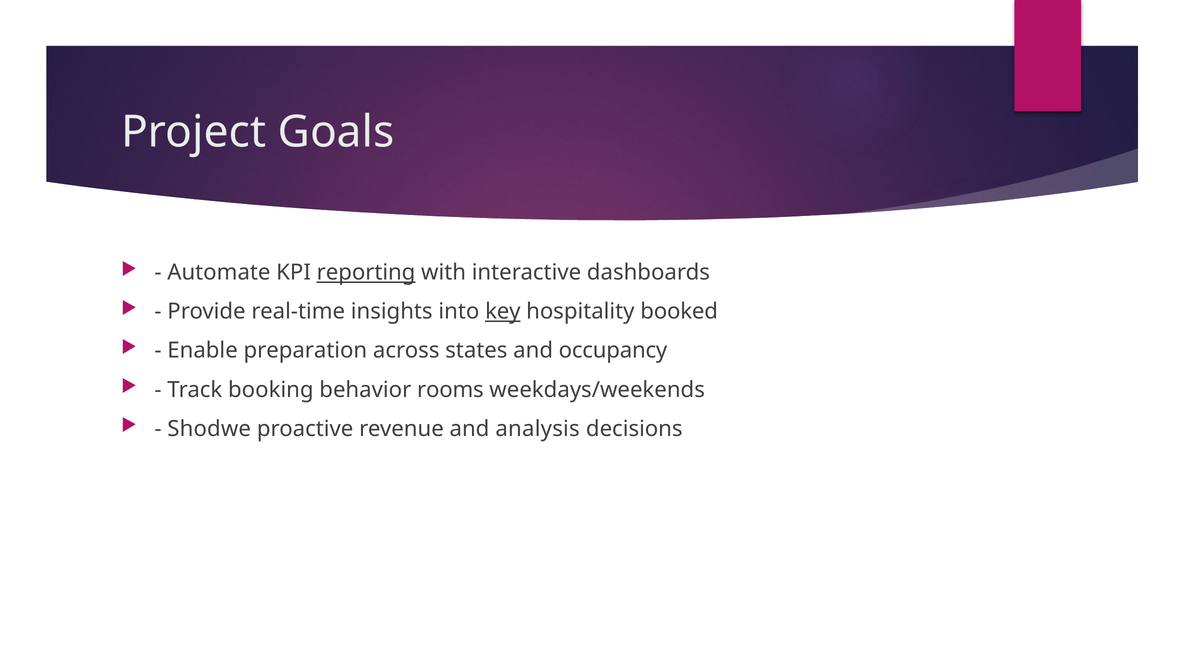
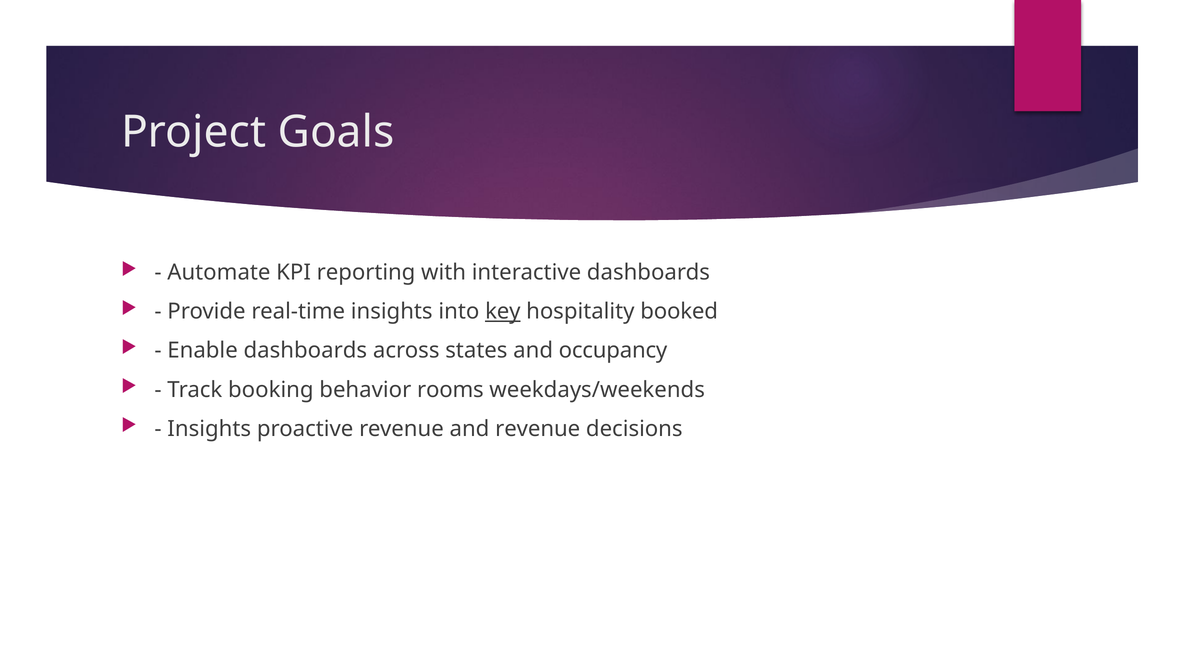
reporting underline: present -> none
Enable preparation: preparation -> dashboards
Shodwe at (209, 428): Shodwe -> Insights
and analysis: analysis -> revenue
